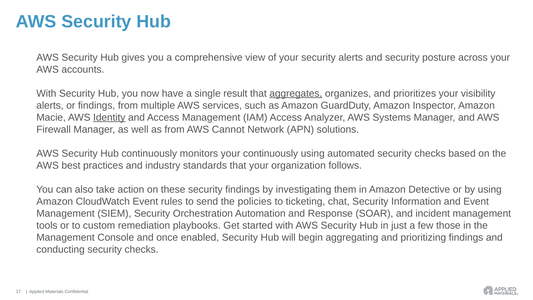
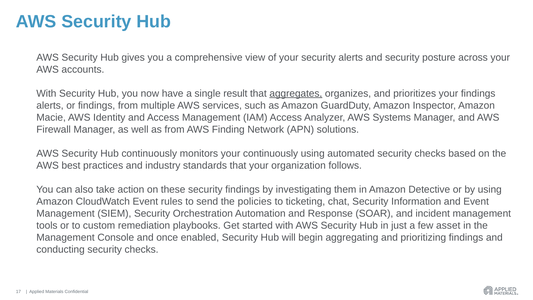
your visibility: visibility -> findings
Identity underline: present -> none
Cannot: Cannot -> Finding
those: those -> asset
